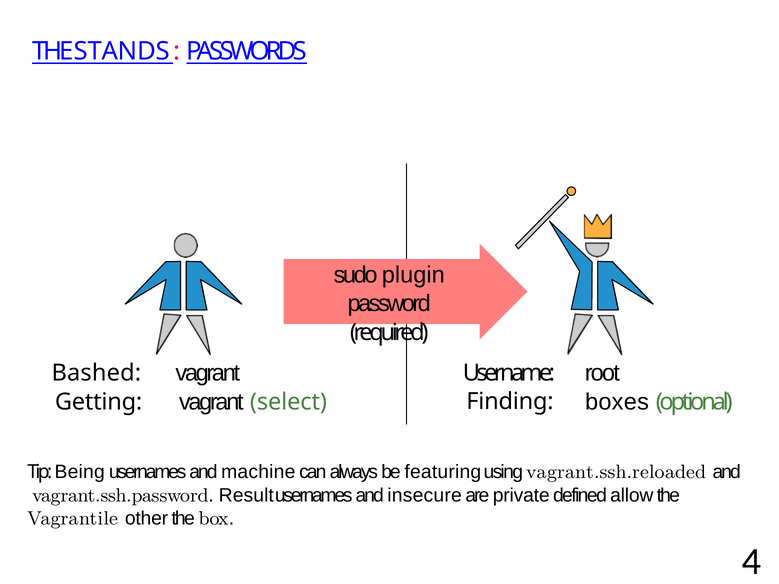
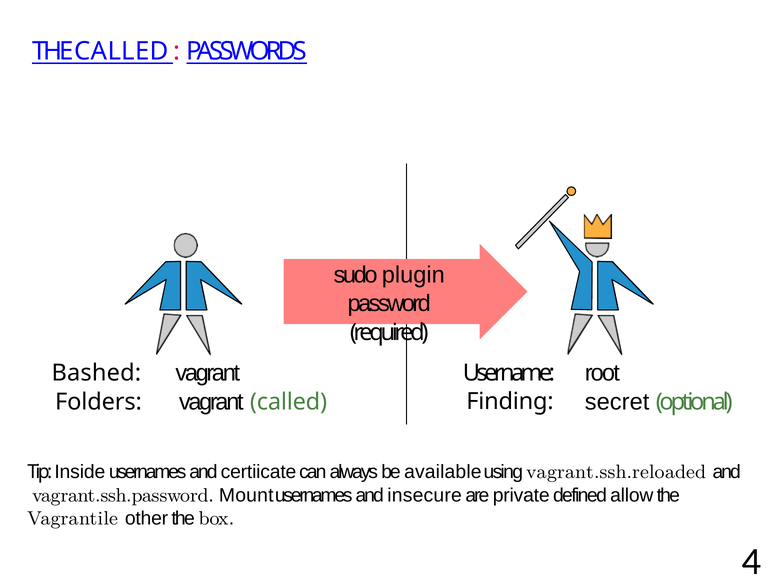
THE STANDS: STANDS -> CALLED
boxes: boxes -> secret
Getting: Getting -> Folders
vagrant select: select -> called
Being: Being -> Inside
machine: machine -> certiicate
featuring: featuring -> available
Result: Result -> Mount
